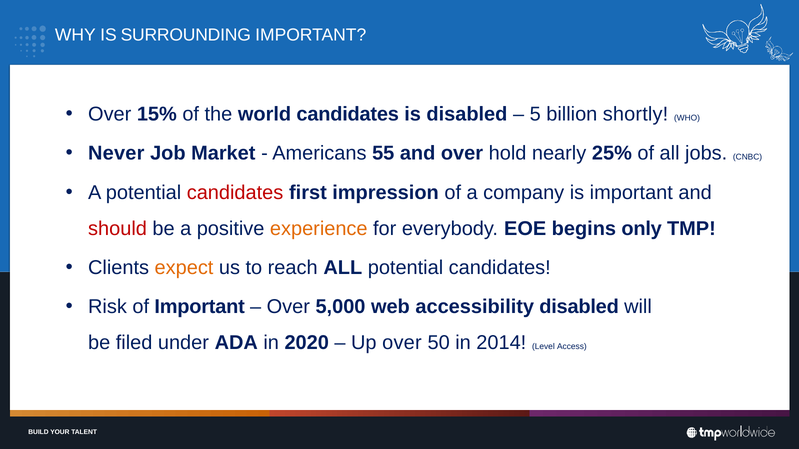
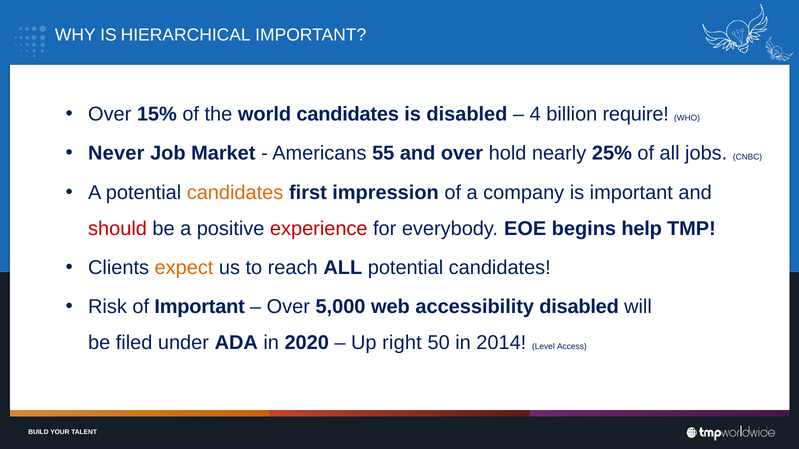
SURROUNDING: SURROUNDING -> HIERARCHICAL
5: 5 -> 4
shortly: shortly -> require
candidates at (235, 193) colour: red -> orange
experience colour: orange -> red
only: only -> help
Up over: over -> right
